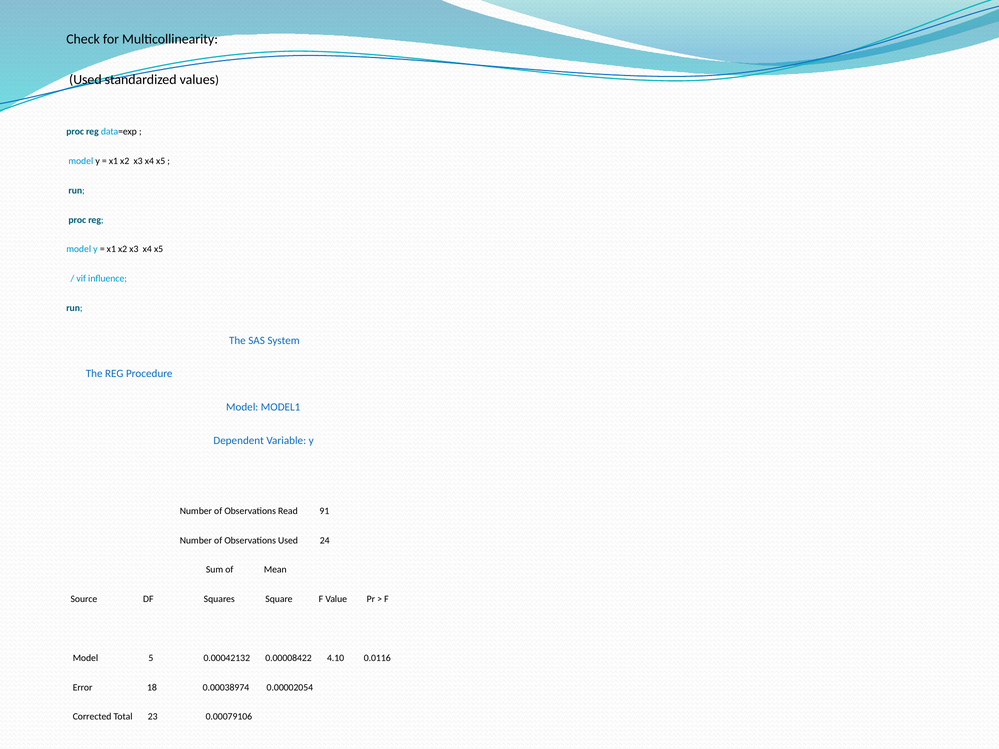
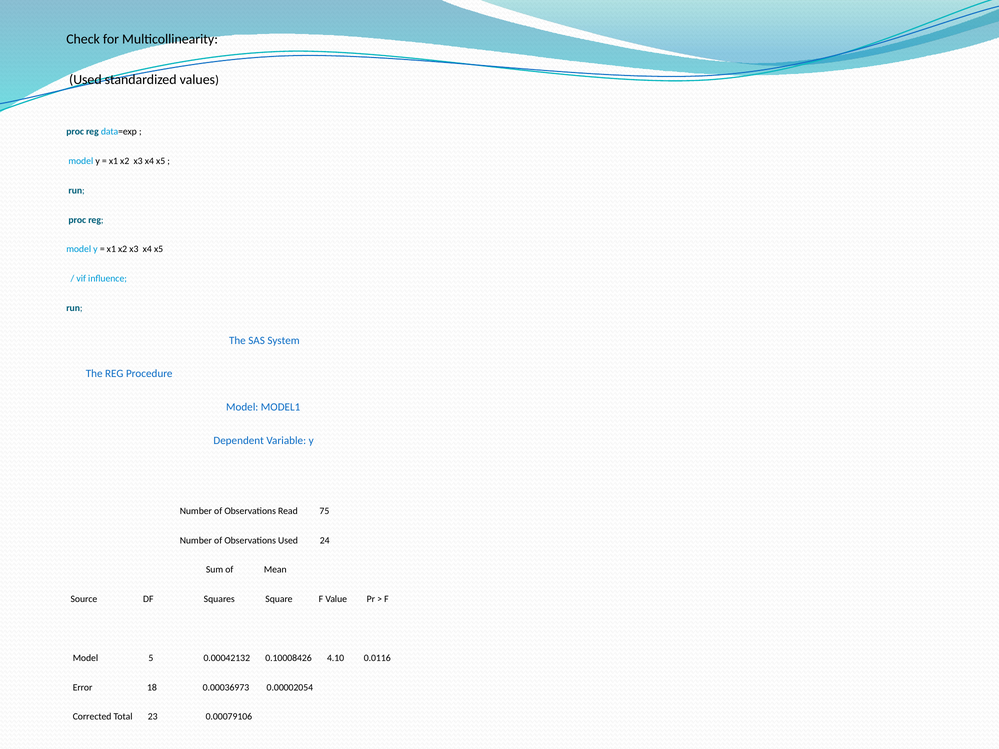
91: 91 -> 75
0.00008422: 0.00008422 -> 0.10008426
0.00038974: 0.00038974 -> 0.00036973
